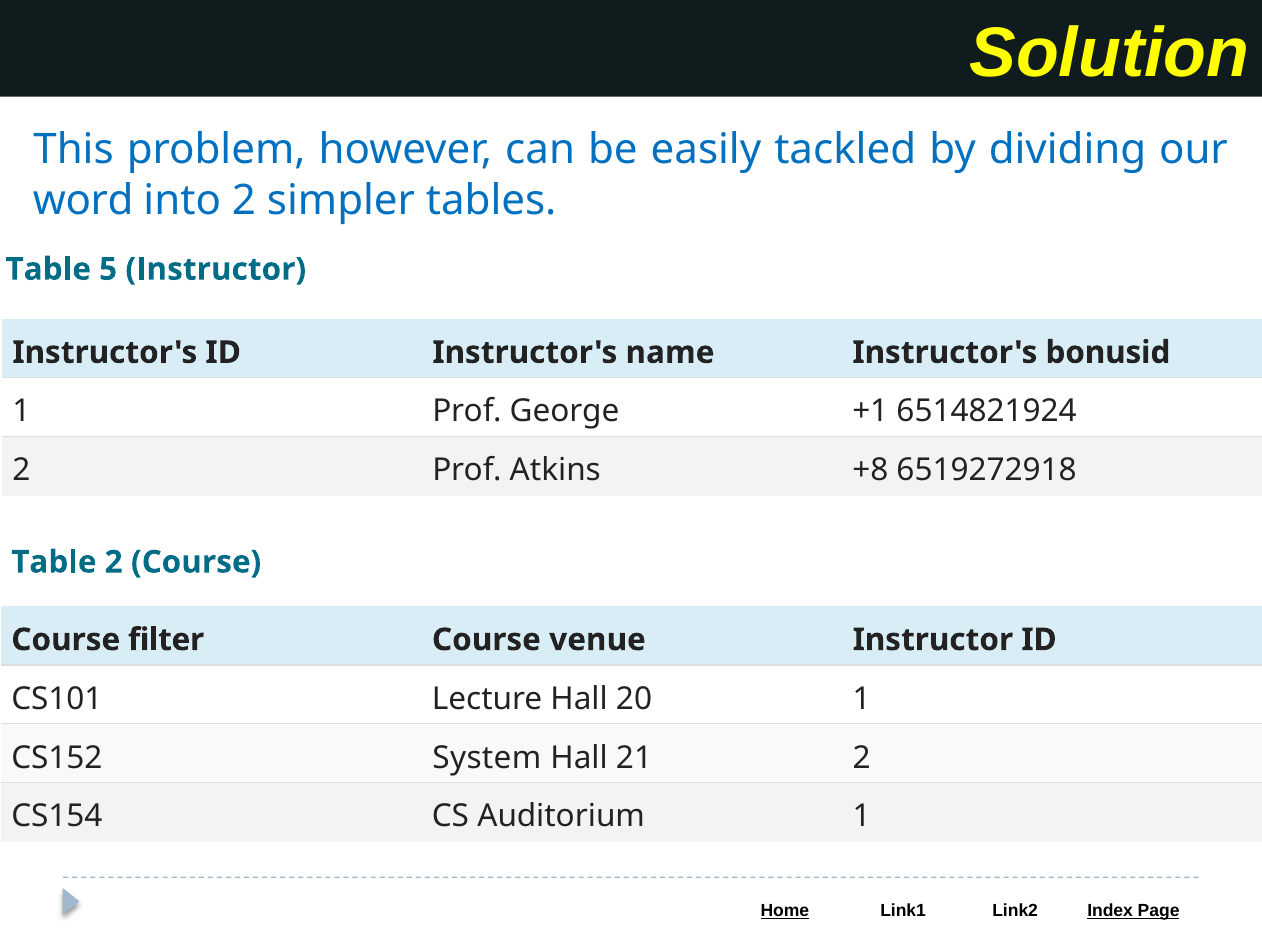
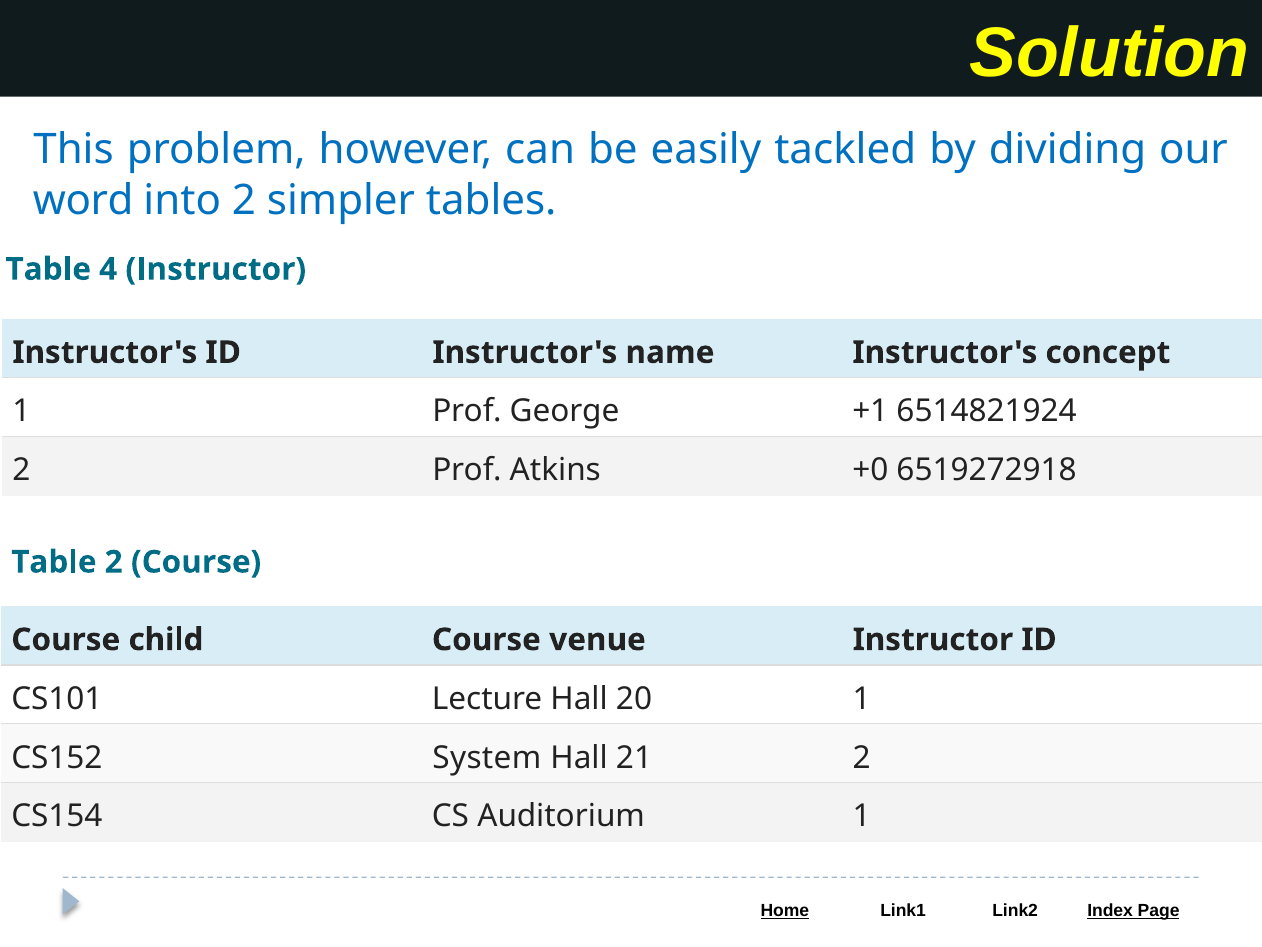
5: 5 -> 4
bonusid: bonusid -> concept
+8: +8 -> +0
filter: filter -> child
